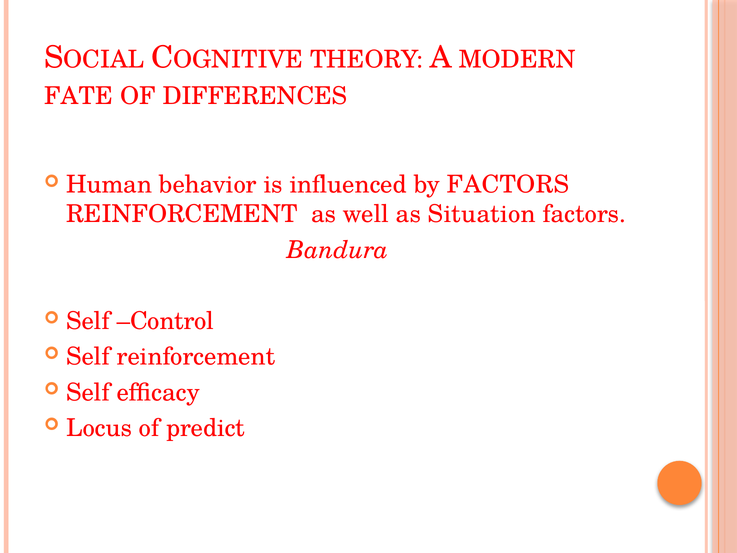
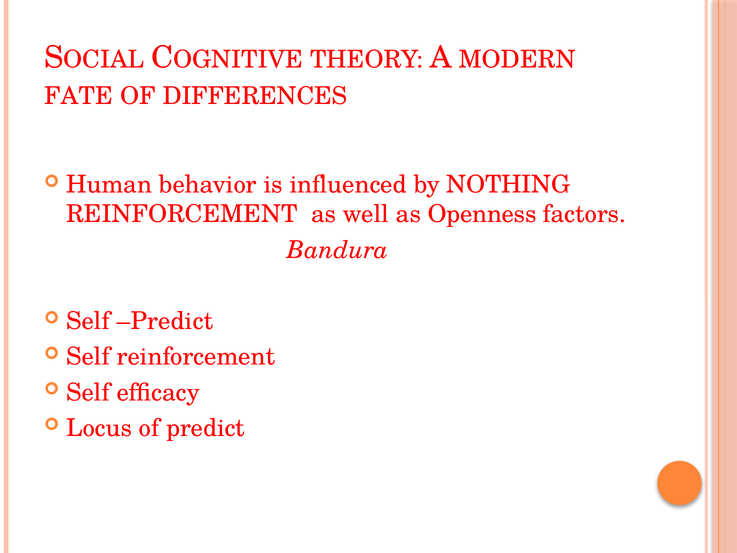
by FACTORS: FACTORS -> NOTHING
Situation: Situation -> Openness
Self Control: Control -> Predict
